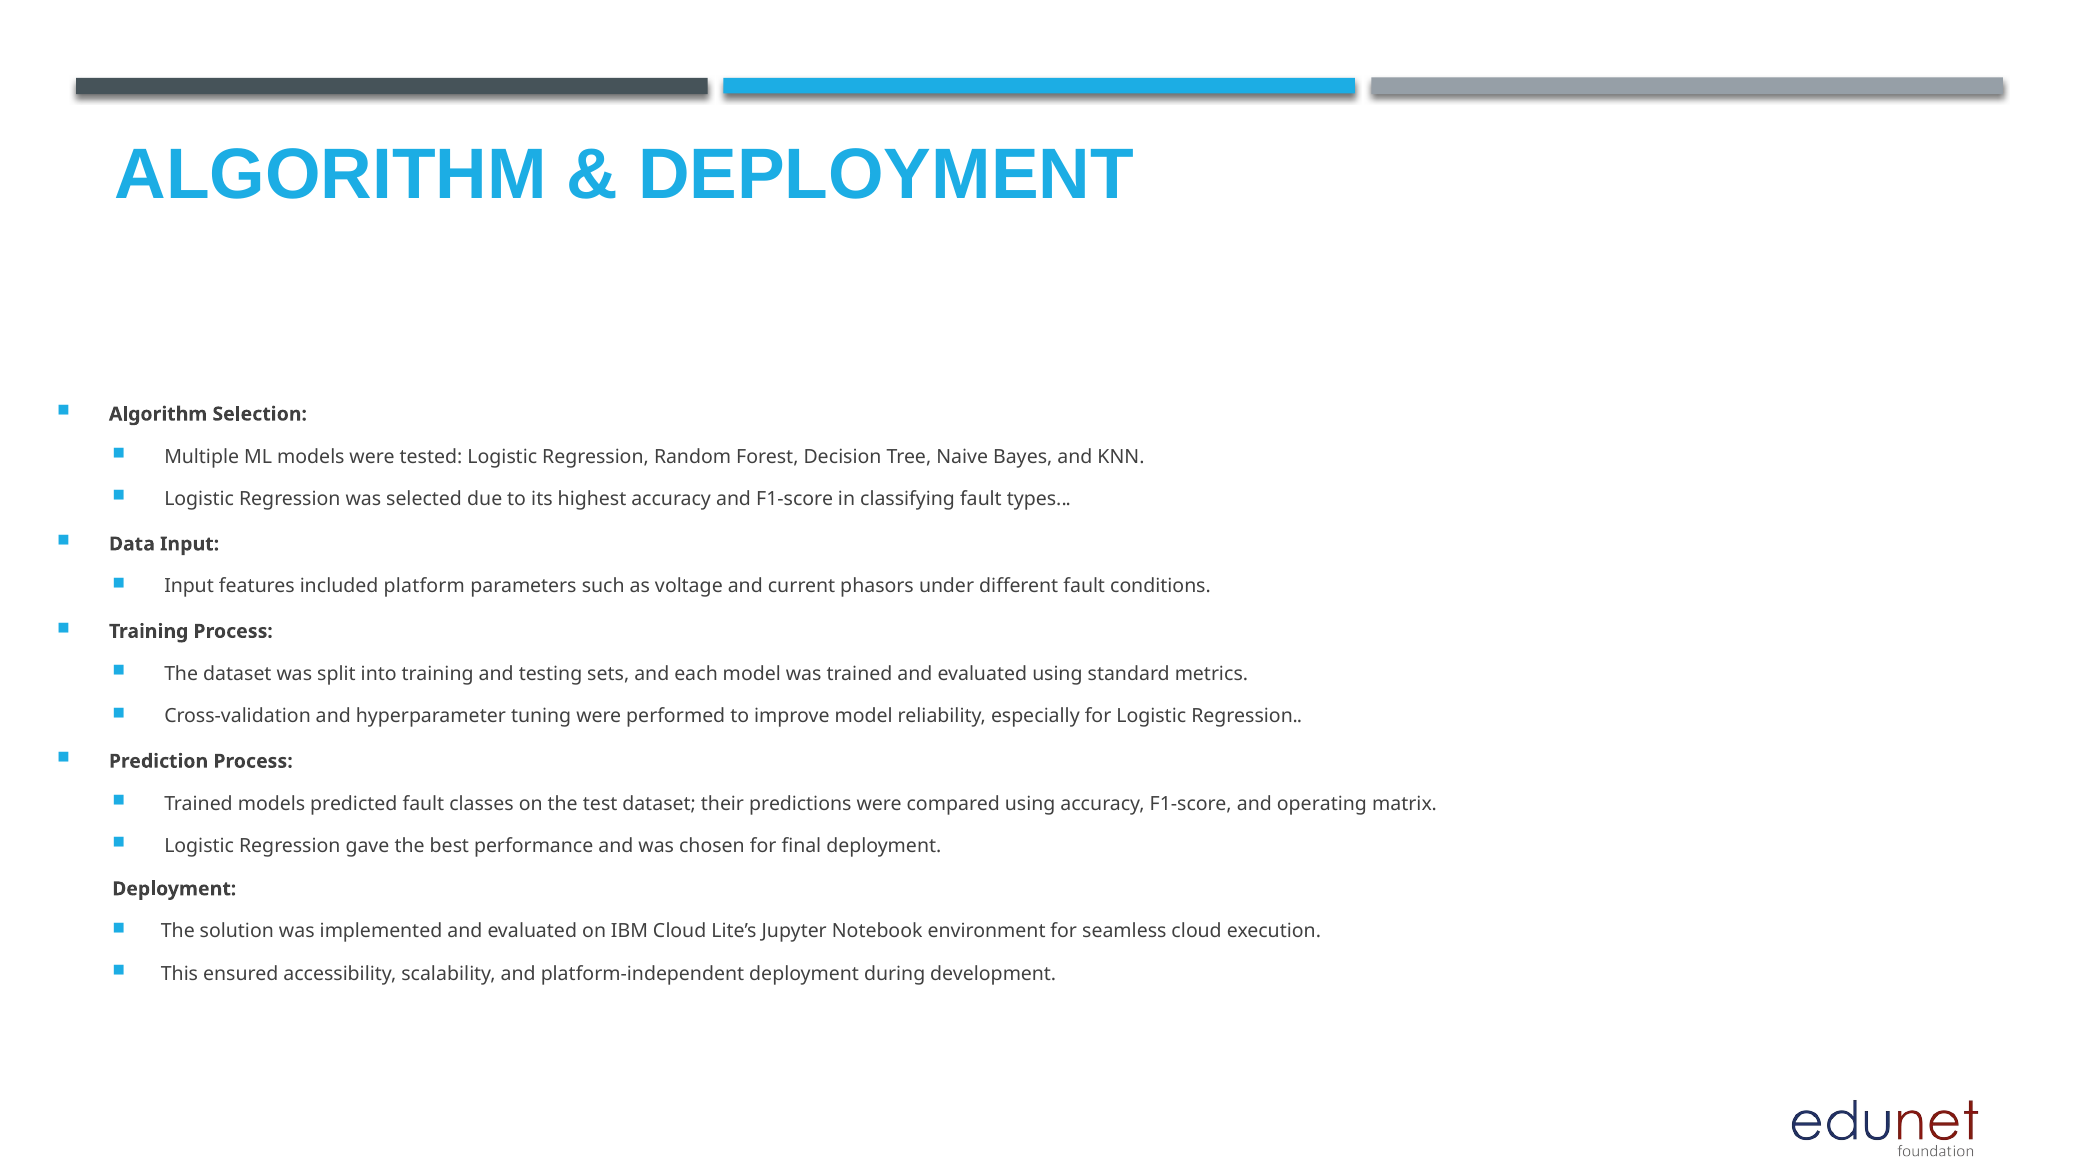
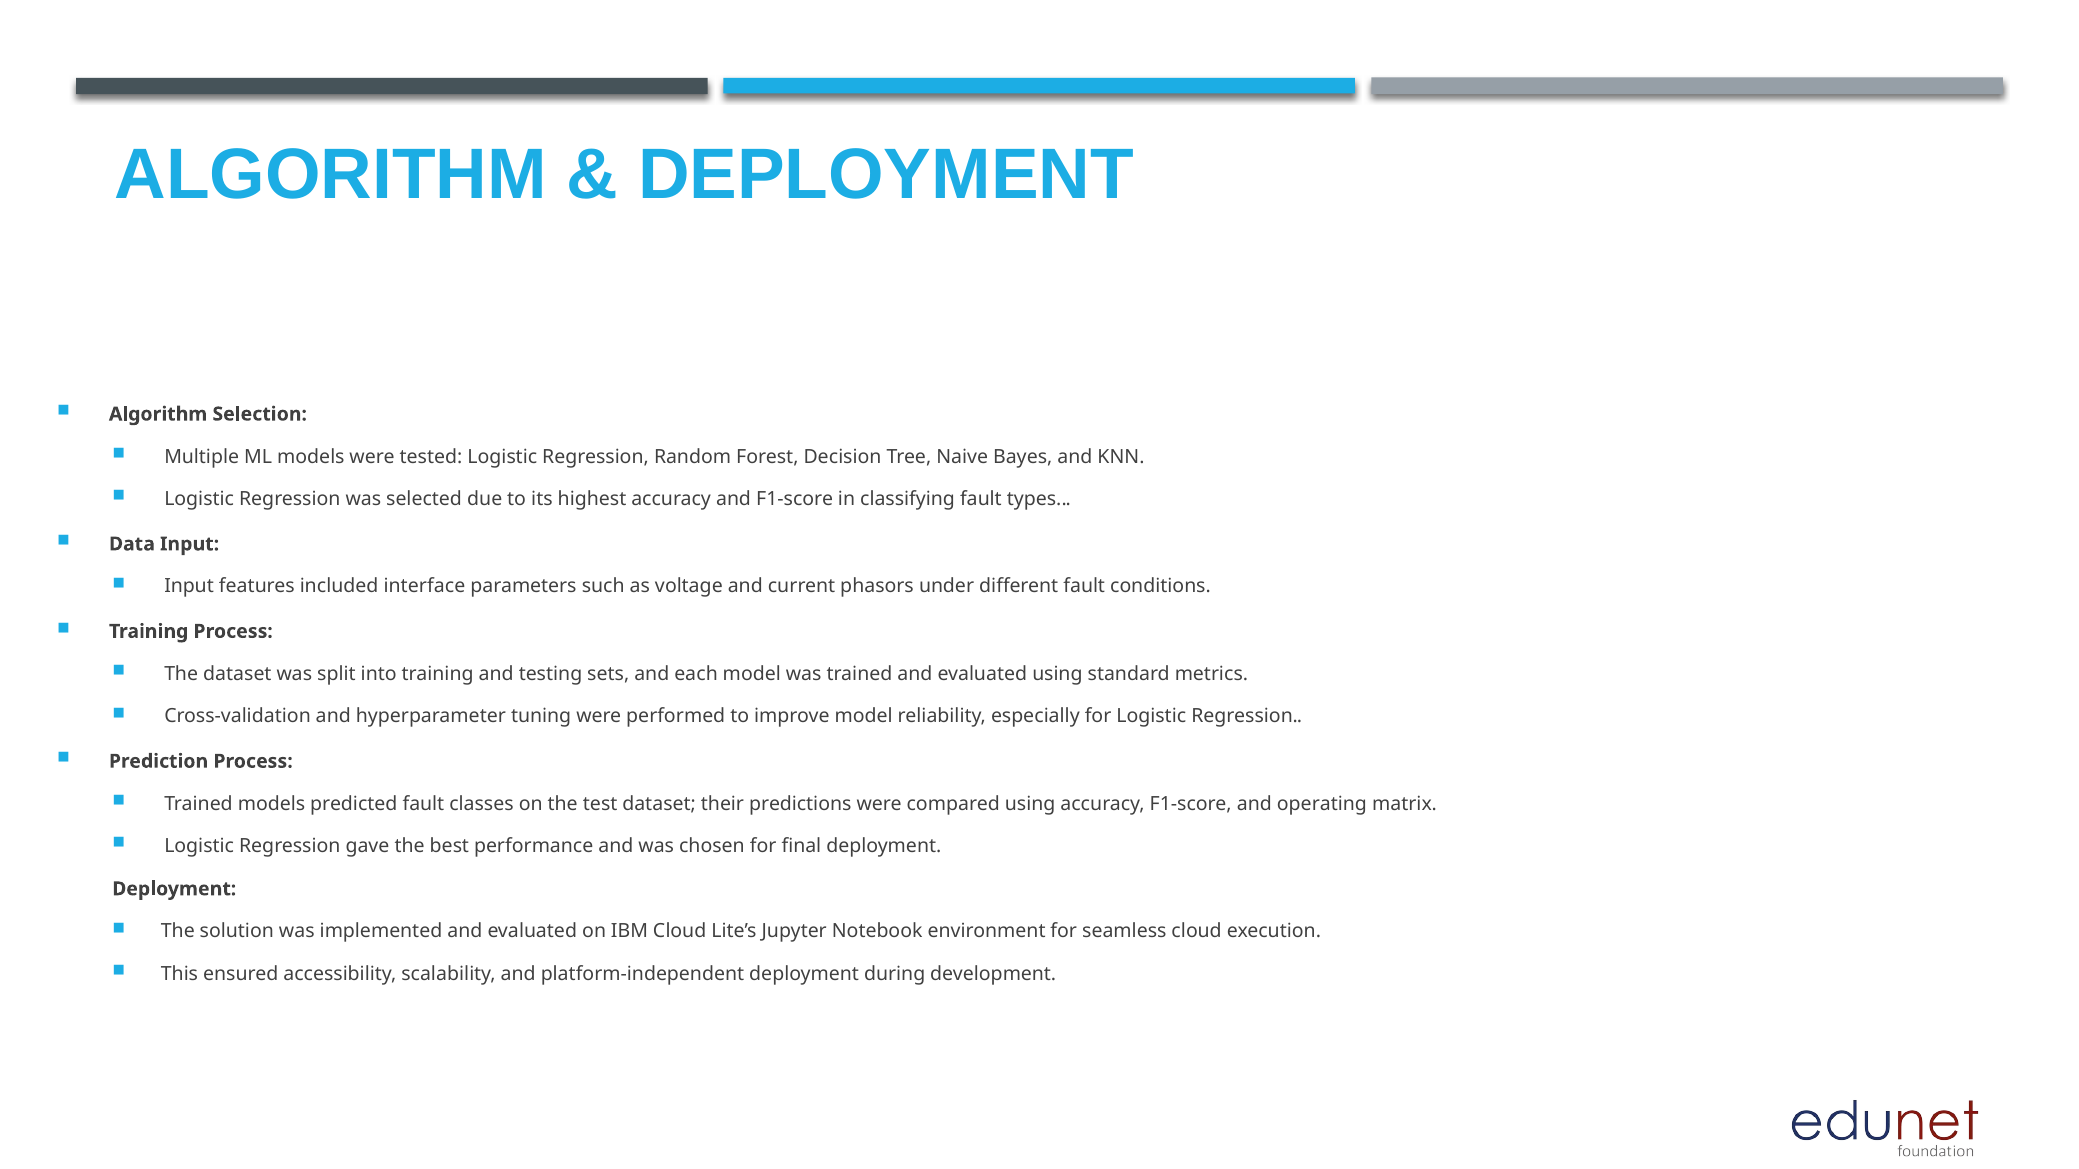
platform: platform -> interface
